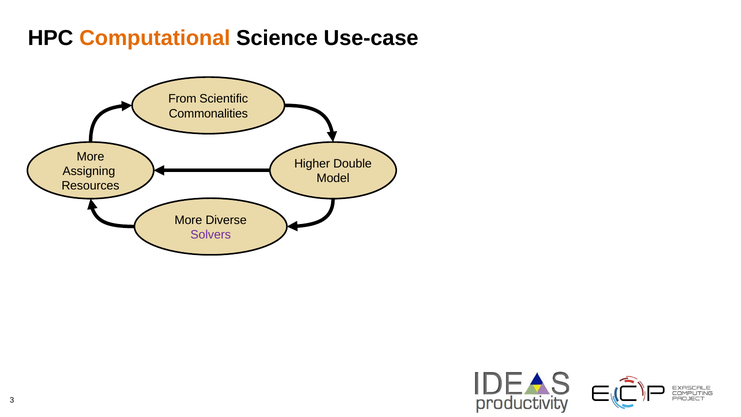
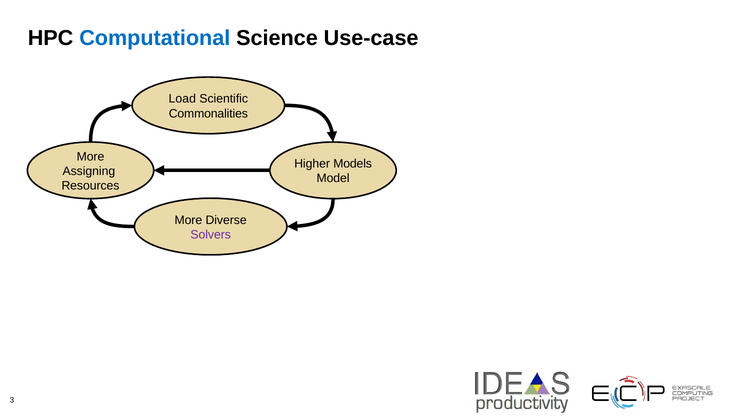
Computational colour: orange -> blue
From: From -> Load
Double: Double -> Models
